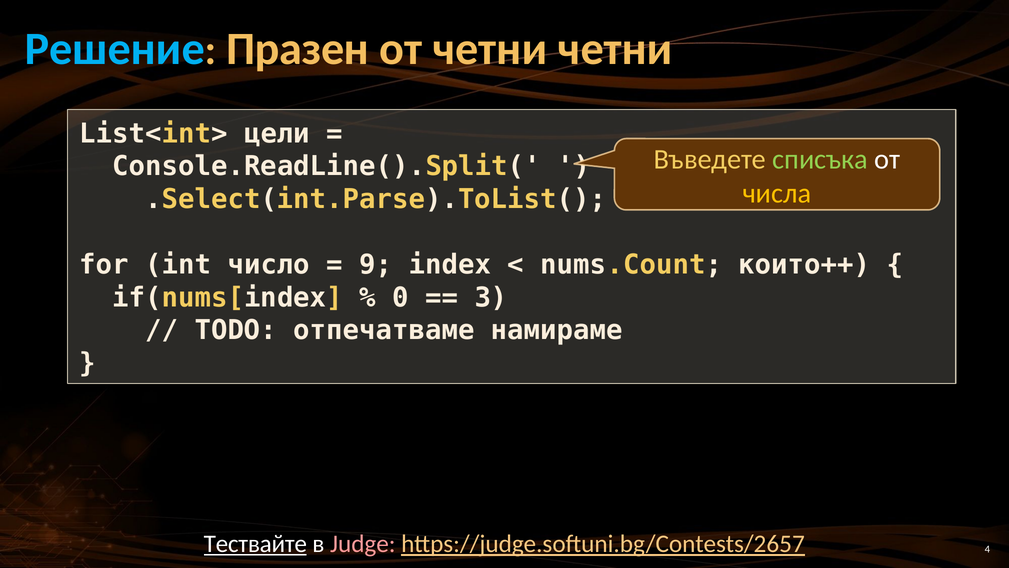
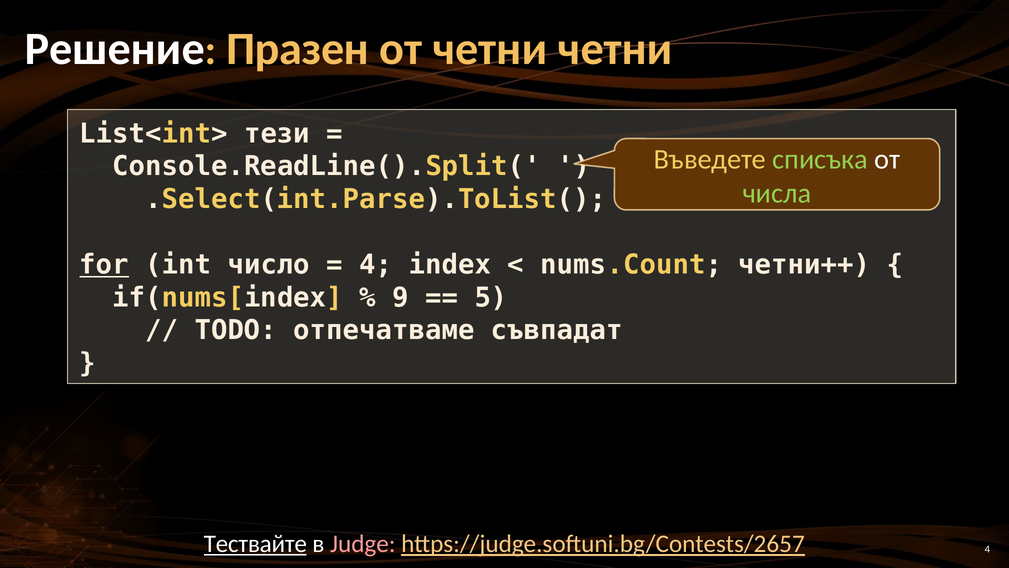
Решение colour: light blue -> white
цели: цели -> тези
числа colour: yellow -> light green
for underline: none -> present
9 at (376, 265): 9 -> 4
които++: които++ -> четни++
0: 0 -> 9
3: 3 -> 5
намираме: намираме -> съвпадат
